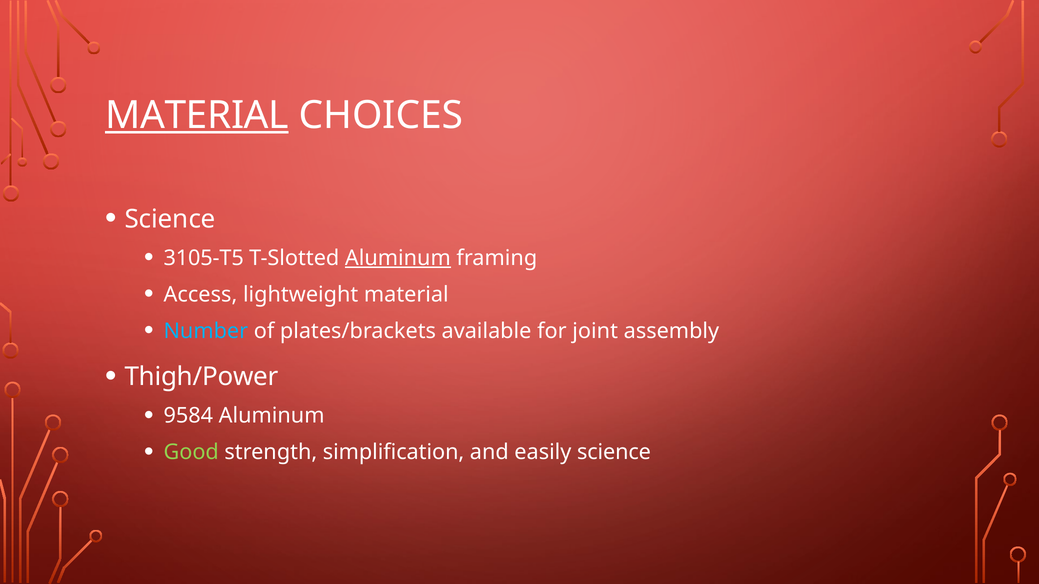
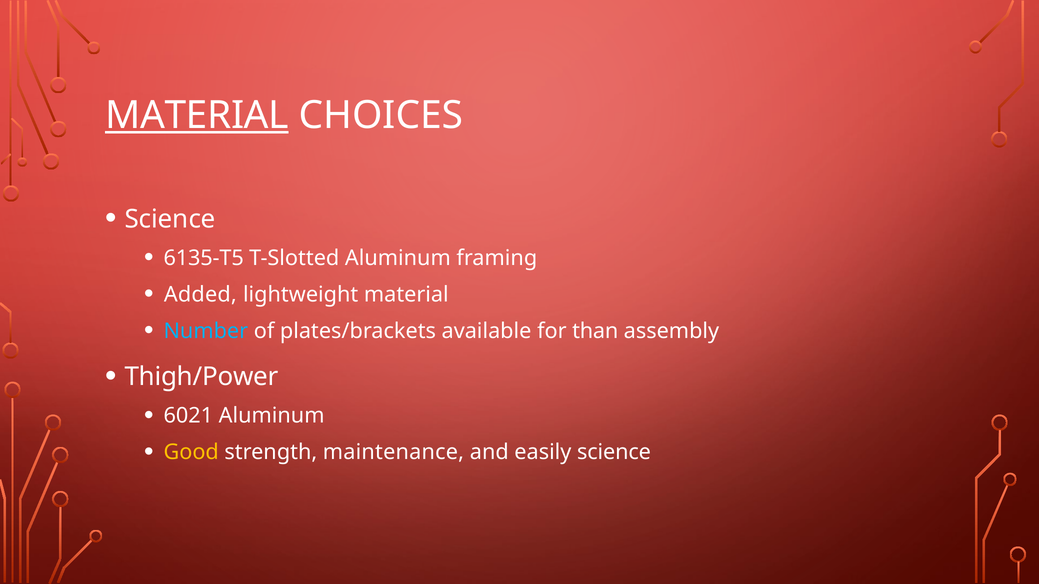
3105-T5: 3105-T5 -> 6135-T5
Aluminum at (398, 258) underline: present -> none
Access: Access -> Added
joint: joint -> than
9584: 9584 -> 6021
Good colour: light green -> yellow
simplification: simplification -> maintenance
